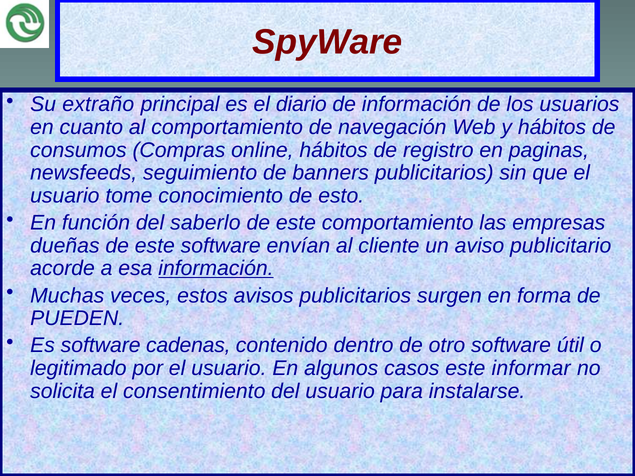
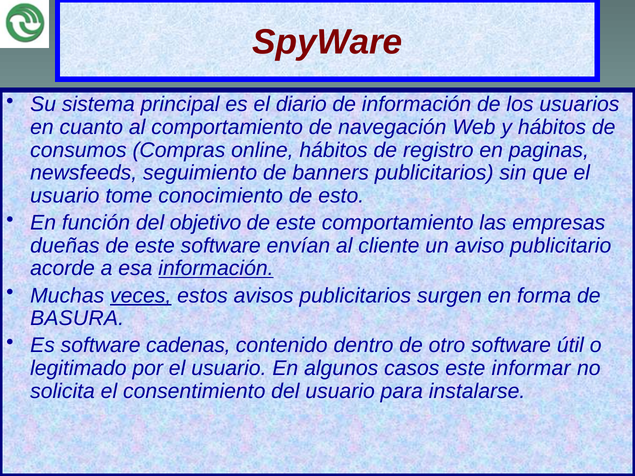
extraño: extraño -> sistema
saberlo: saberlo -> objetivo
veces underline: none -> present
PUEDEN: PUEDEN -> BASURA
